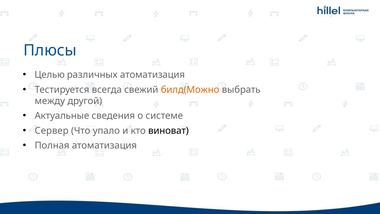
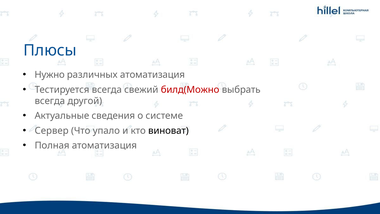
Целью: Целью -> Нужно
билд(Можно colour: orange -> red
между at (50, 101): между -> всегда
